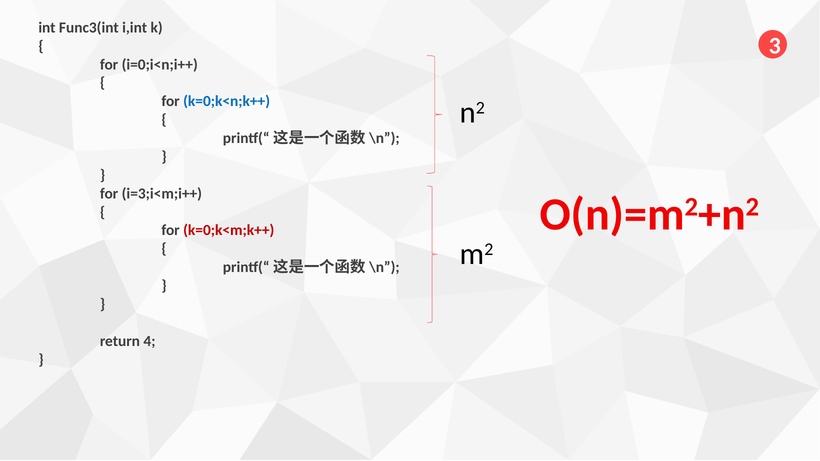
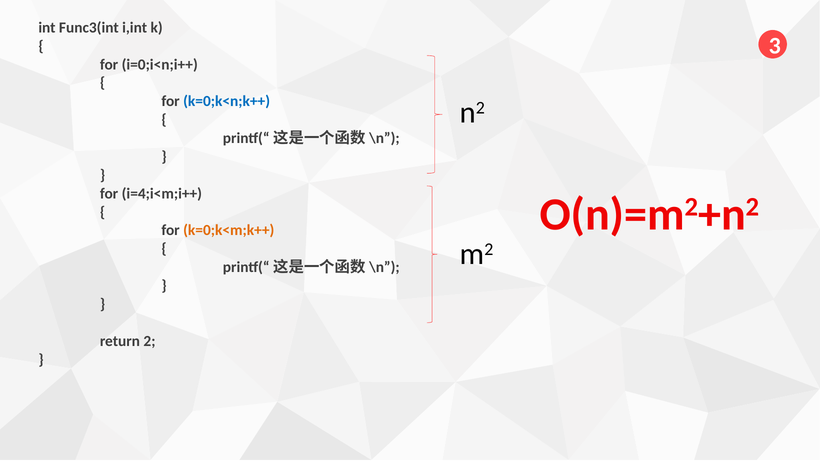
i=3;i<m;i++: i=3;i<m;i++ -> i=4;i<m;i++
k=0;k<m;k++ colour: red -> orange
4: 4 -> 2
